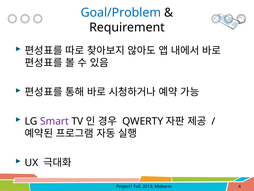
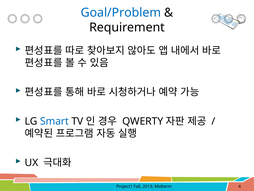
Smart colour: purple -> blue
